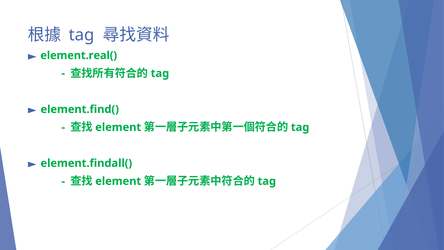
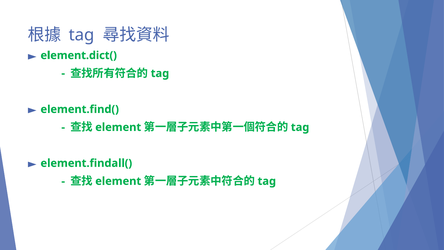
element.real(: element.real( -> element.dict(
